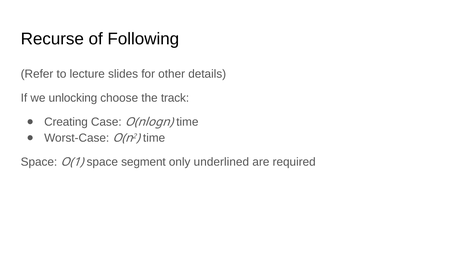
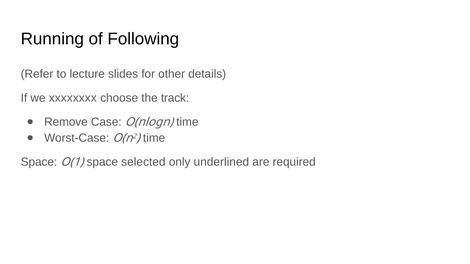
Recurse: Recurse -> Running
unlocking: unlocking -> xxxxxxxx
Creating: Creating -> Remove
segment: segment -> selected
